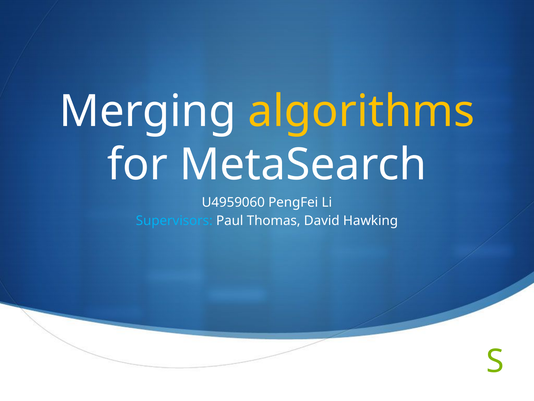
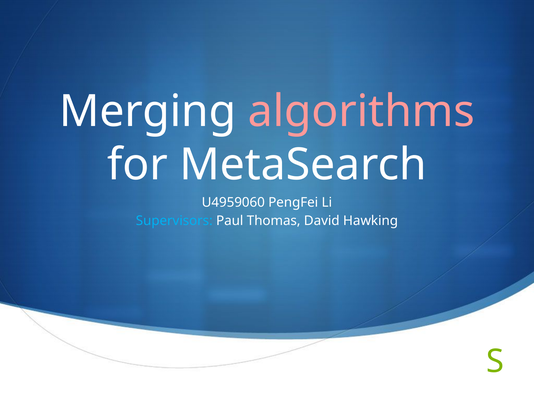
algorithms colour: yellow -> pink
